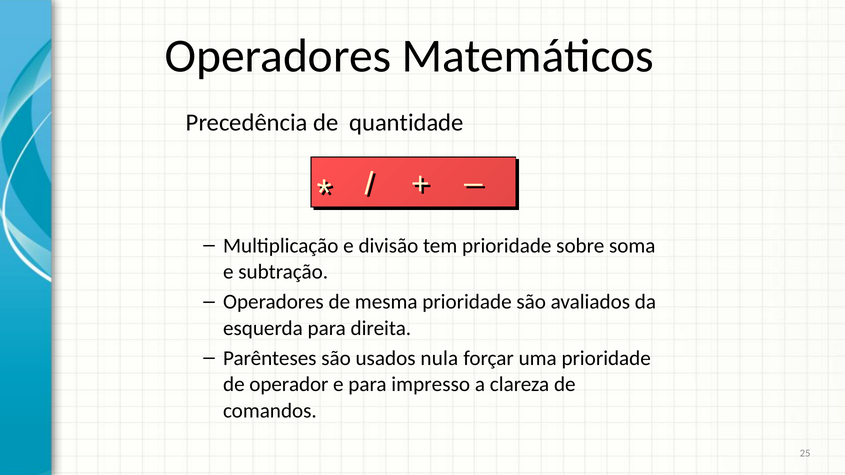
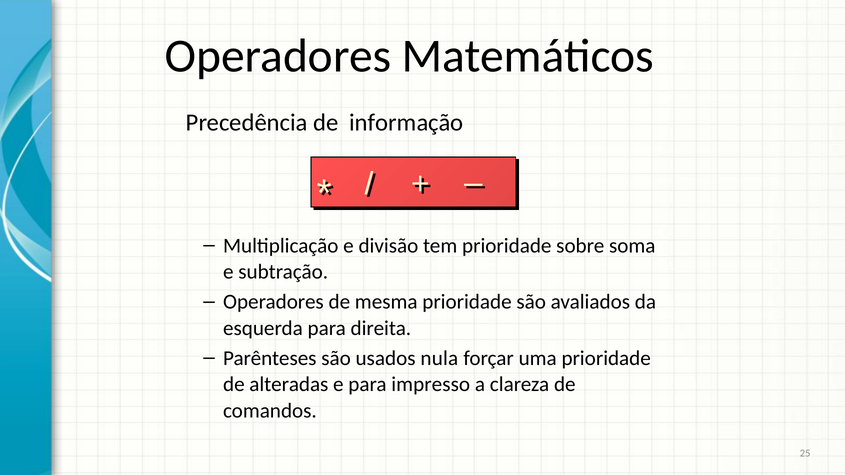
quantidade: quantidade -> informação
operador: operador -> alteradas
